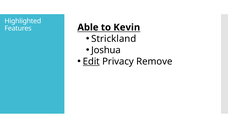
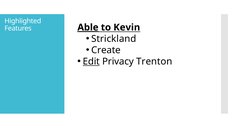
Able underline: none -> present
Joshua: Joshua -> Create
Remove: Remove -> Trenton
